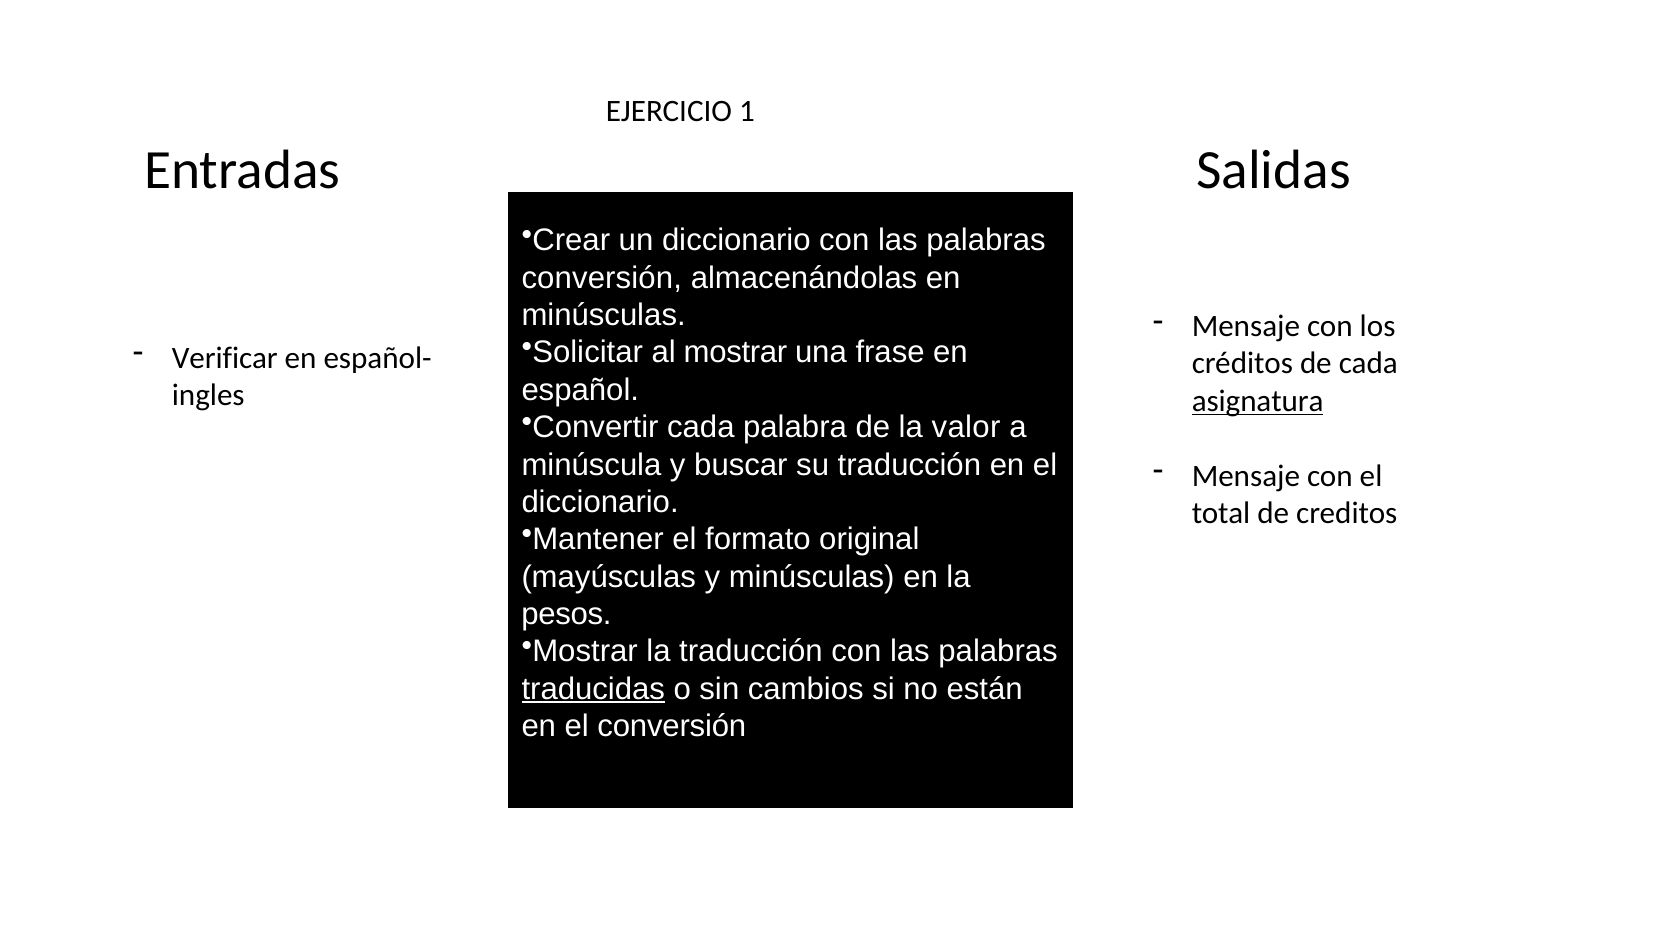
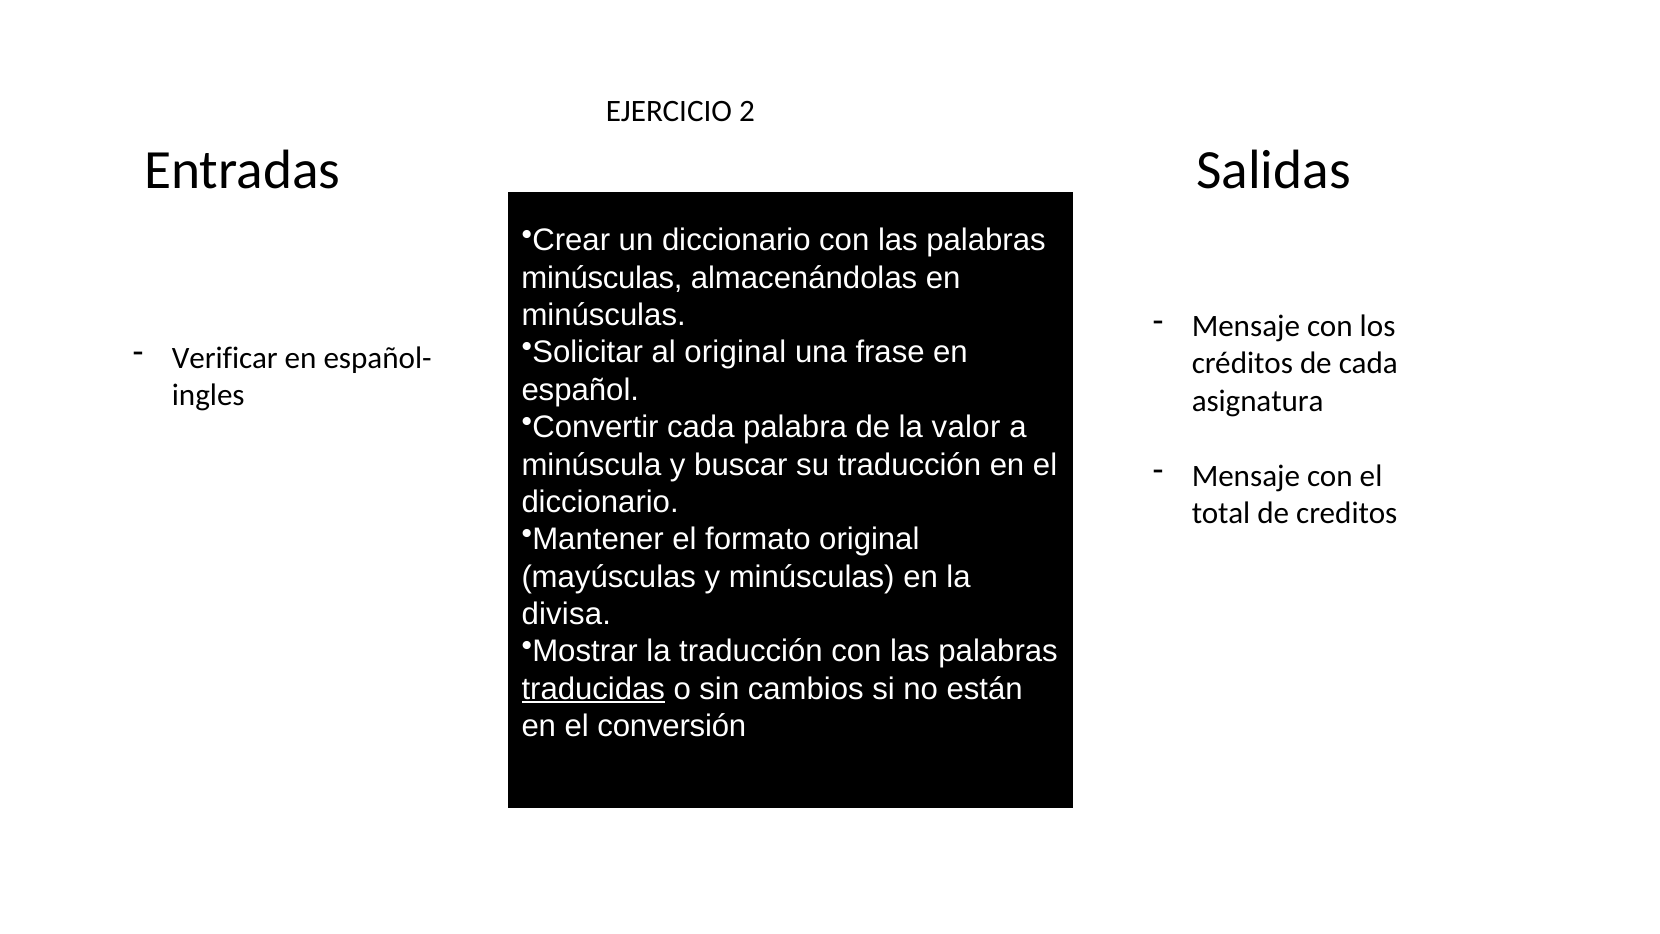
1: 1 -> 2
conversión at (602, 278): conversión -> minúsculas
al mostrar: mostrar -> original
asignatura underline: present -> none
pesos: pesos -> divisa
